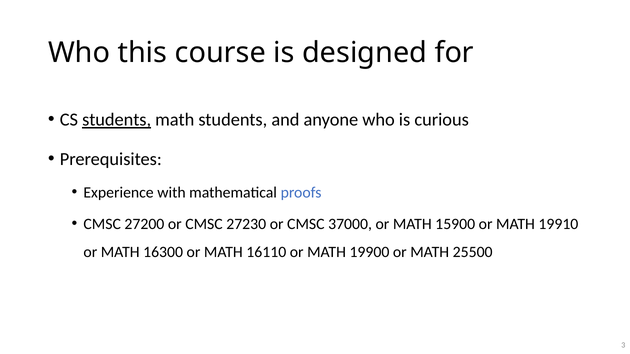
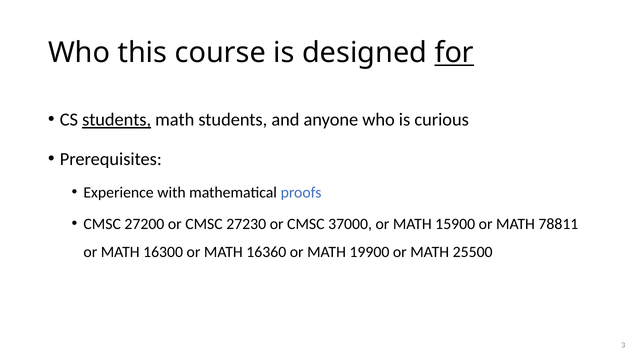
for underline: none -> present
19910: 19910 -> 78811
16110: 16110 -> 16360
